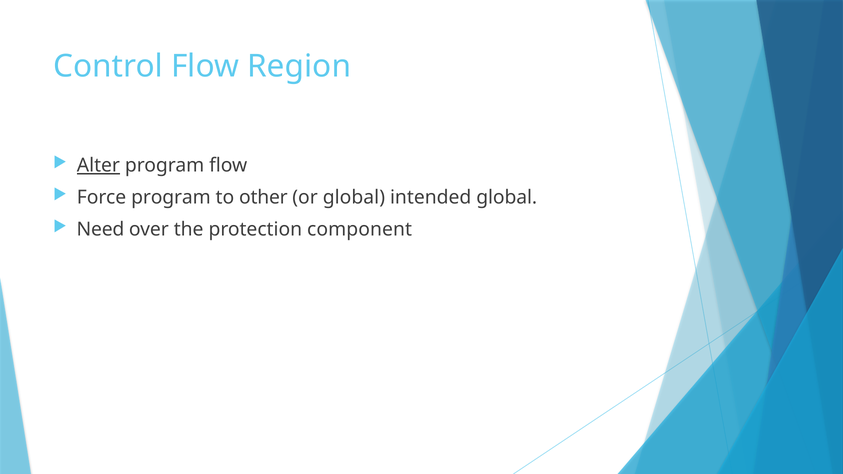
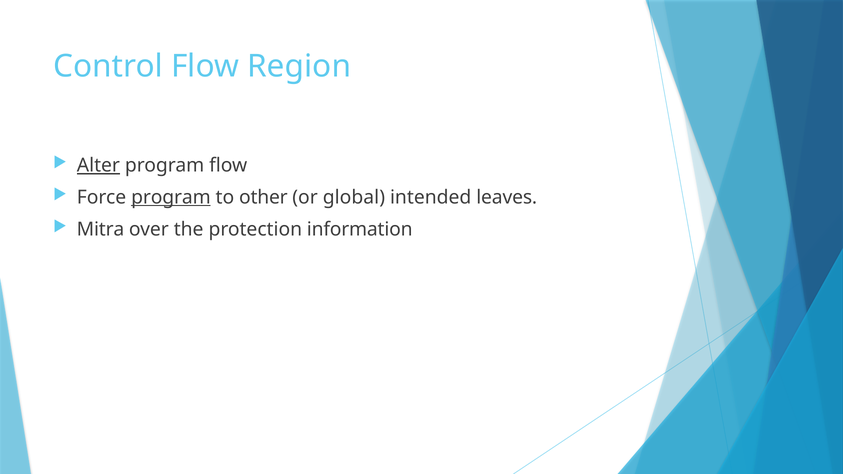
program at (171, 197) underline: none -> present
intended global: global -> leaves
Need: Need -> Mitra
component: component -> information
